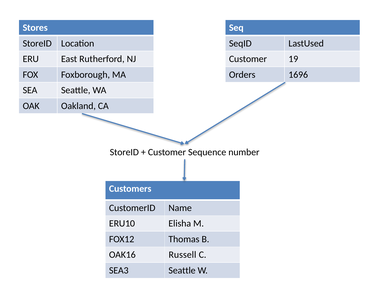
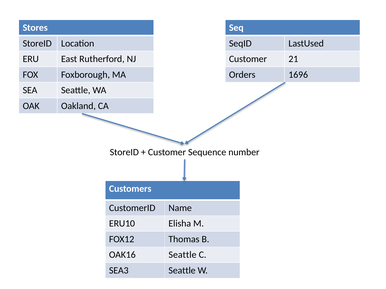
19: 19 -> 21
OAK16 Russell: Russell -> Seattle
